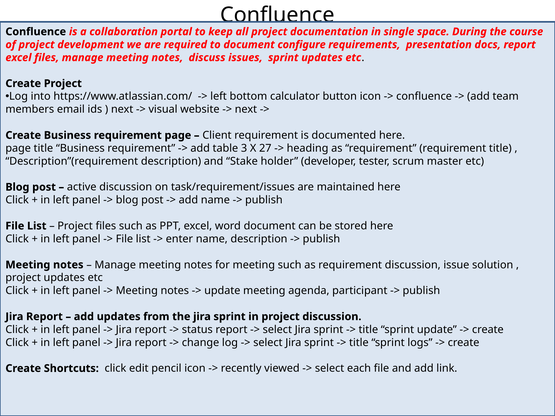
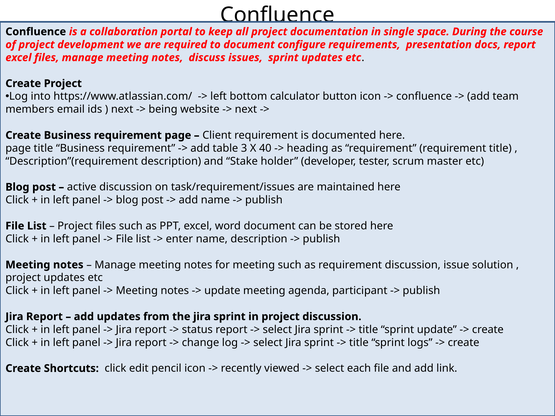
visual: visual -> being
27: 27 -> 40
